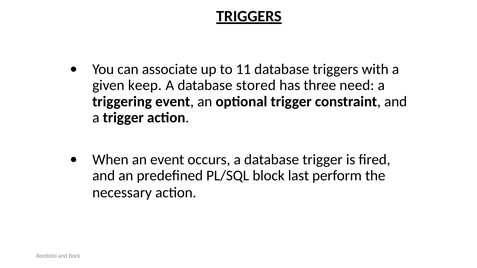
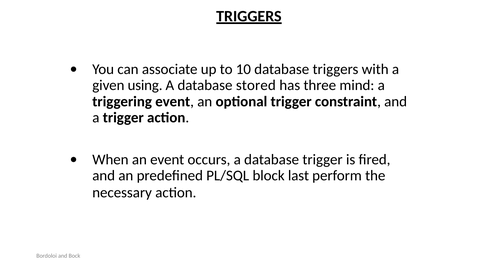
11: 11 -> 10
keep: keep -> using
need: need -> mind
